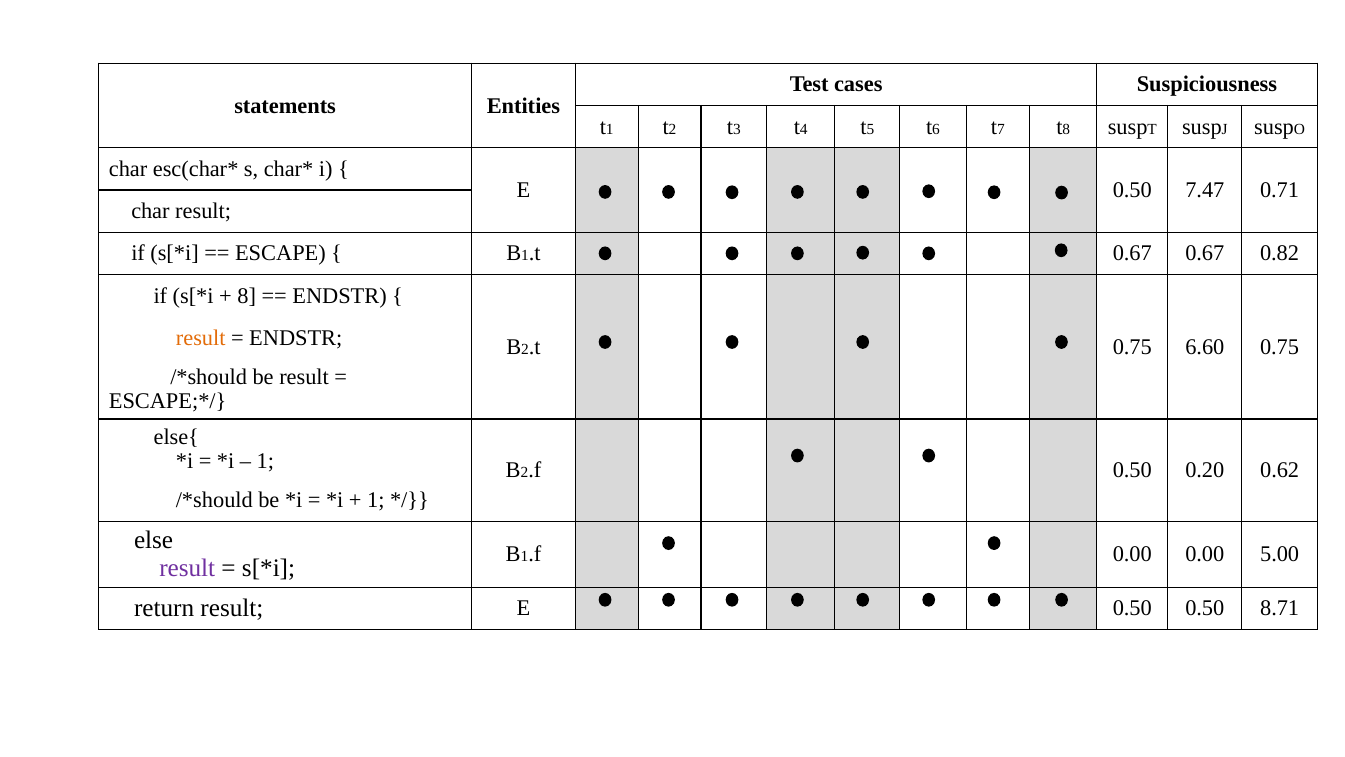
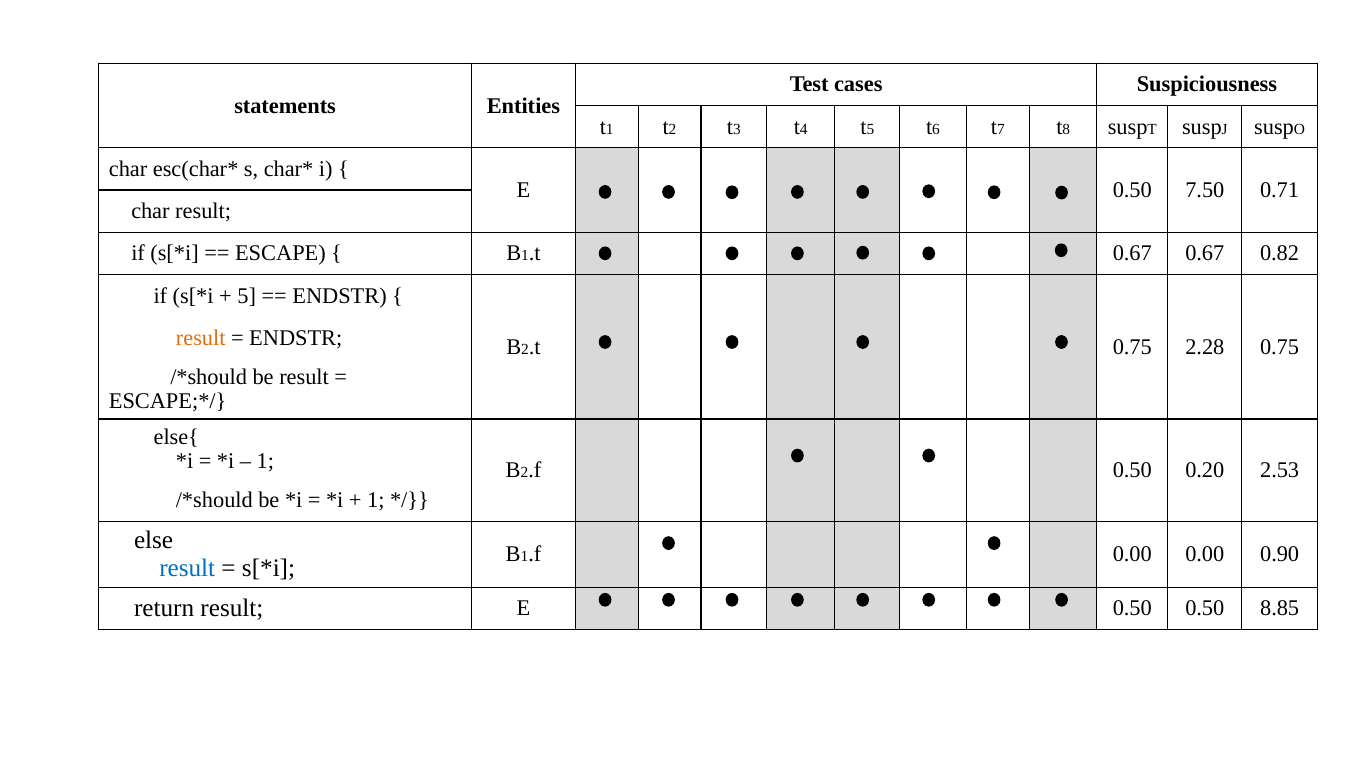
7.47: 7.47 -> 7.50
8 at (247, 296): 8 -> 5
6.60: 6.60 -> 2.28
0.62: 0.62 -> 2.53
5.00: 5.00 -> 0.90
result at (187, 568) colour: purple -> blue
8.71: 8.71 -> 8.85
